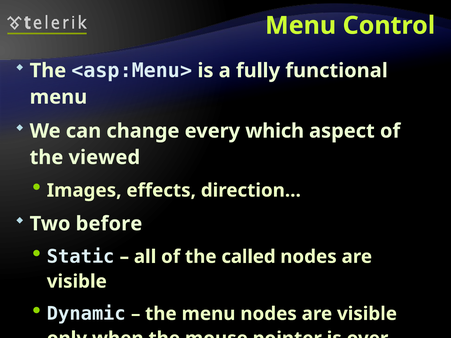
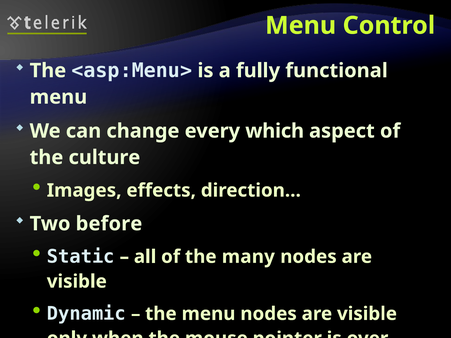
viewed: viewed -> culture
called: called -> many
